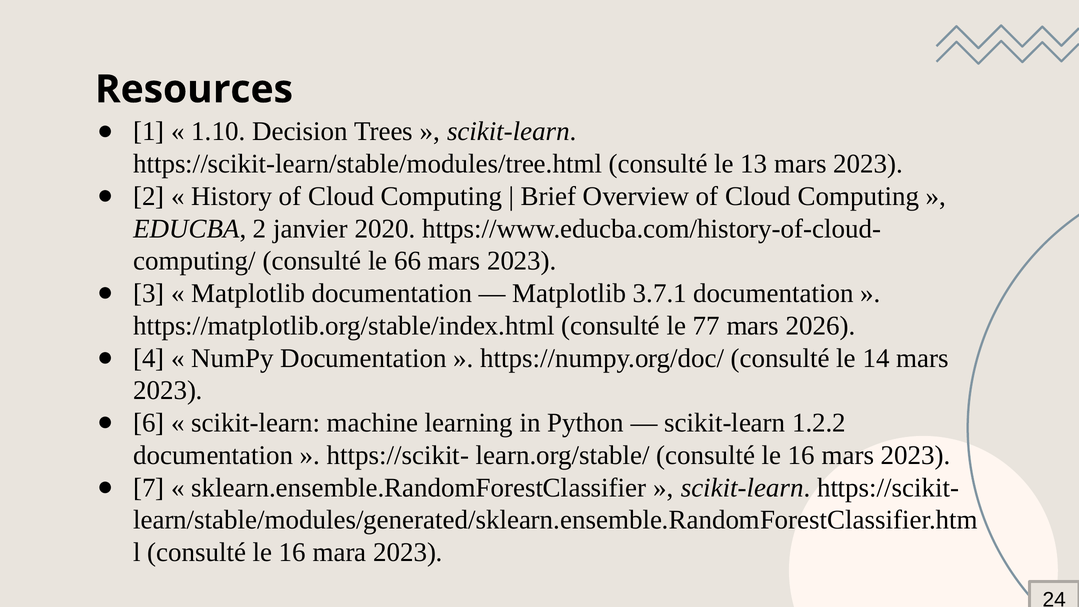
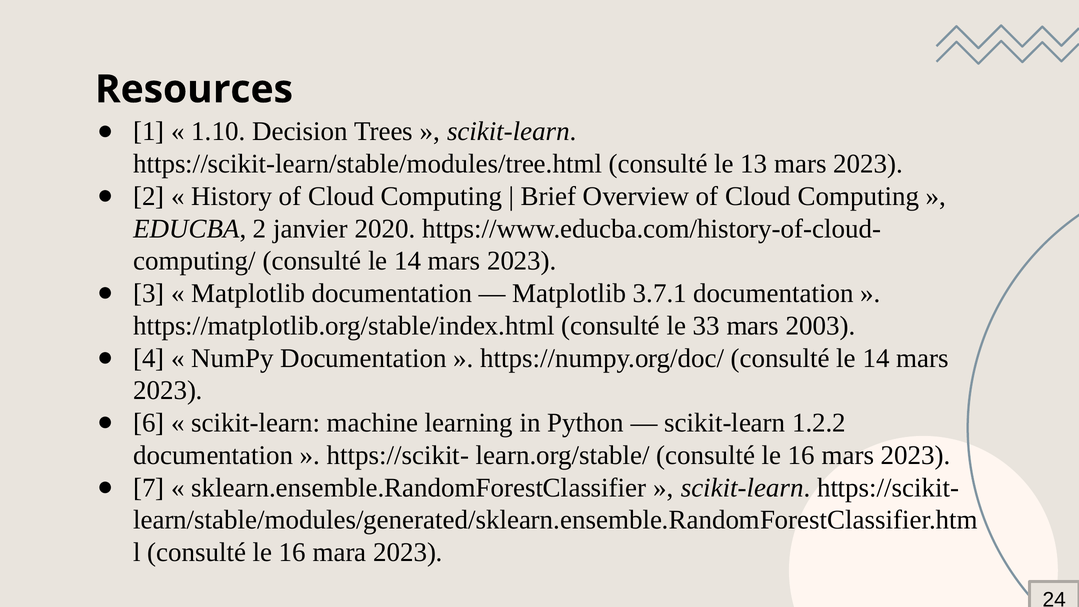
66 at (408, 261): 66 -> 14
77: 77 -> 33
2026: 2026 -> 2003
